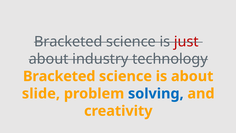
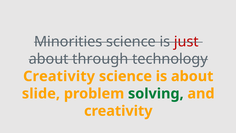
Bracketed at (68, 42): Bracketed -> Minorities
industry: industry -> through
Bracketed at (59, 76): Bracketed -> Creativity
solving colour: blue -> green
